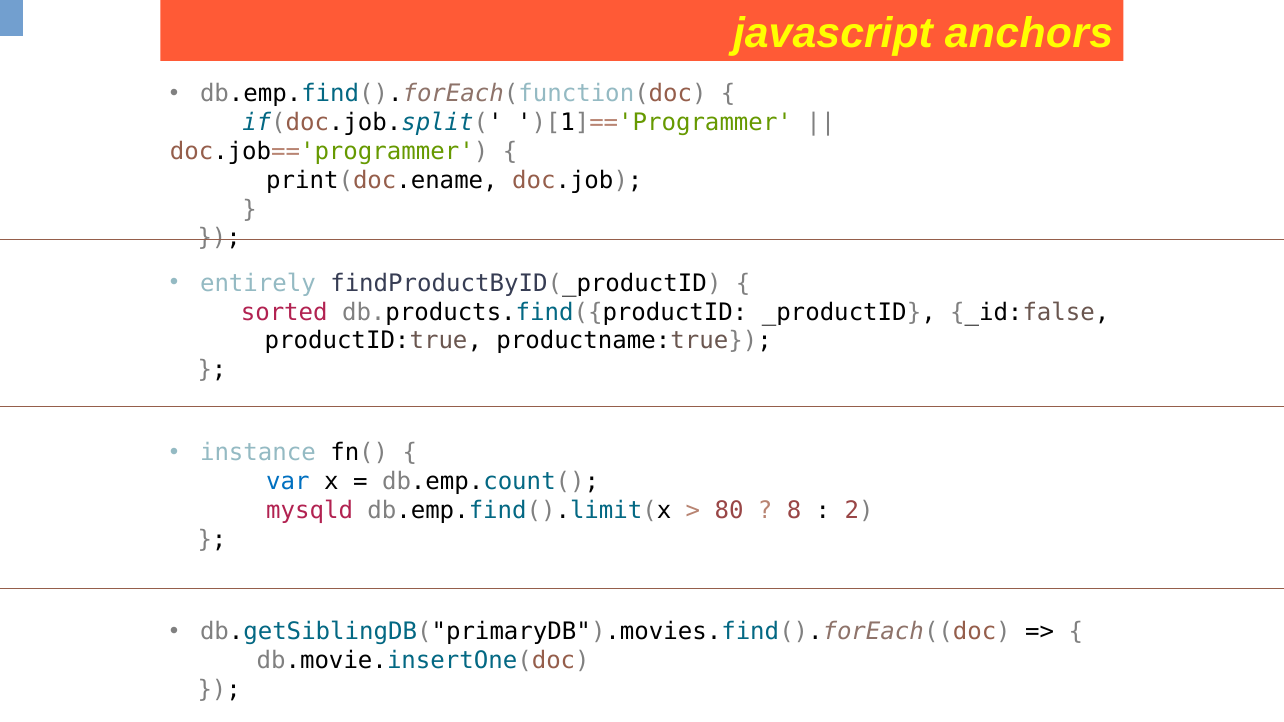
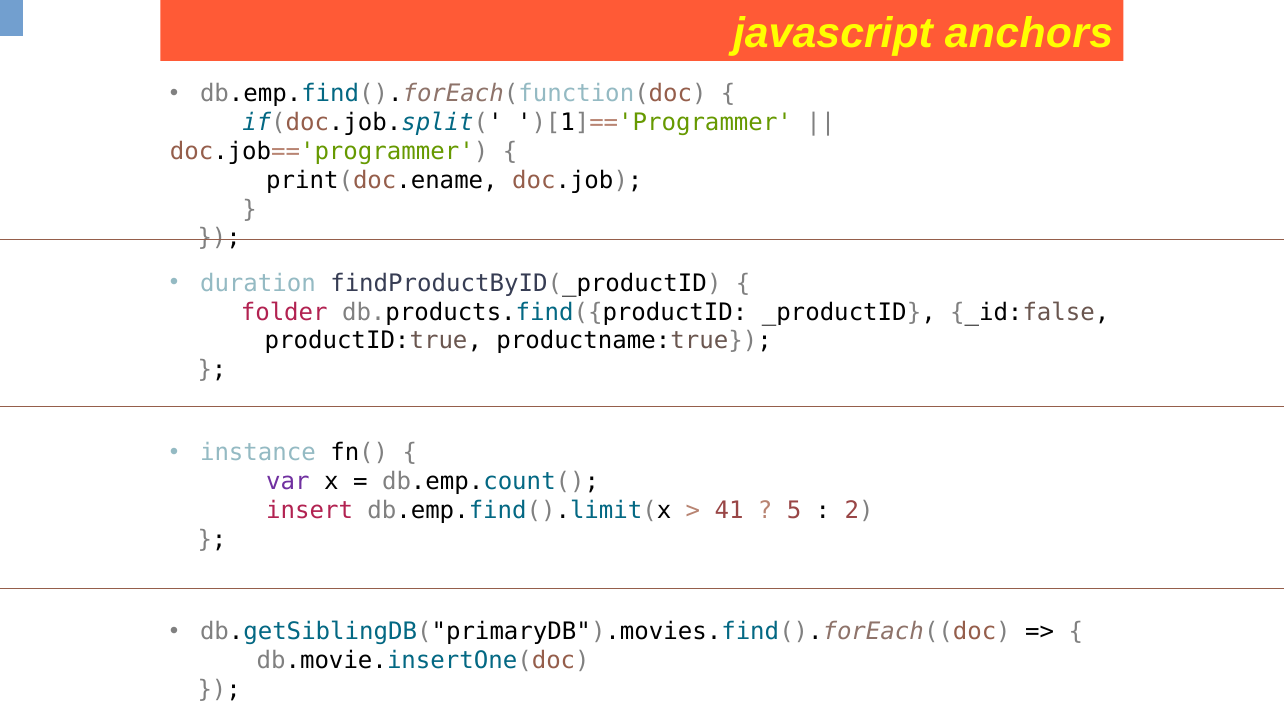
entirely: entirely -> duration
sorted: sorted -> folder
var colour: blue -> purple
mysqld: mysqld -> insert
80: 80 -> 41
8: 8 -> 5
